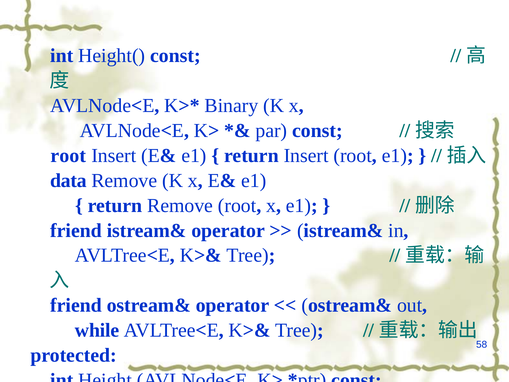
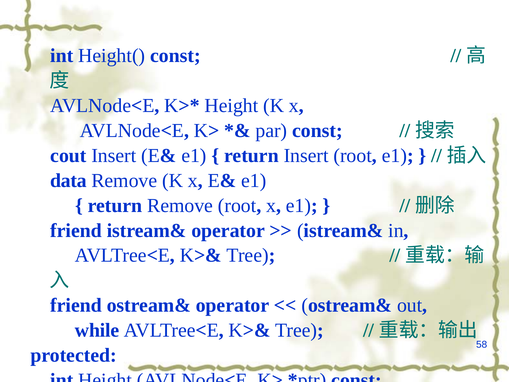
Binary at (231, 106): Binary -> Height
root at (68, 155): root -> cout
